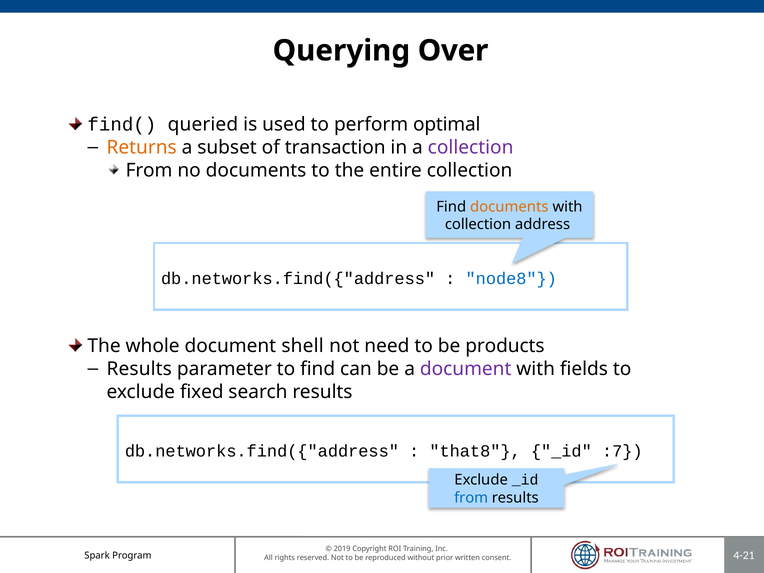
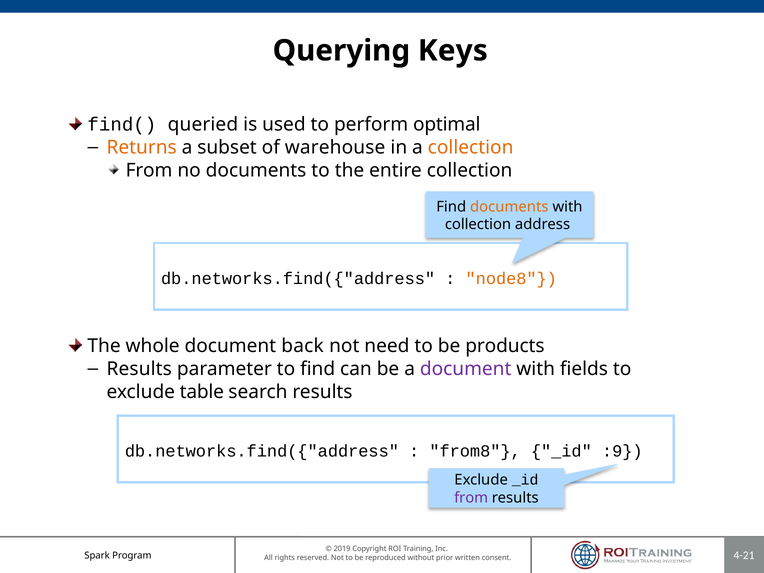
Over: Over -> Keys
transaction: transaction -> warehouse
collection at (471, 148) colour: purple -> orange
node8 colour: blue -> orange
shell: shell -> back
fixed: fixed -> table
that8: that8 -> from8
:7: :7 -> :9
from at (471, 498) colour: blue -> purple
